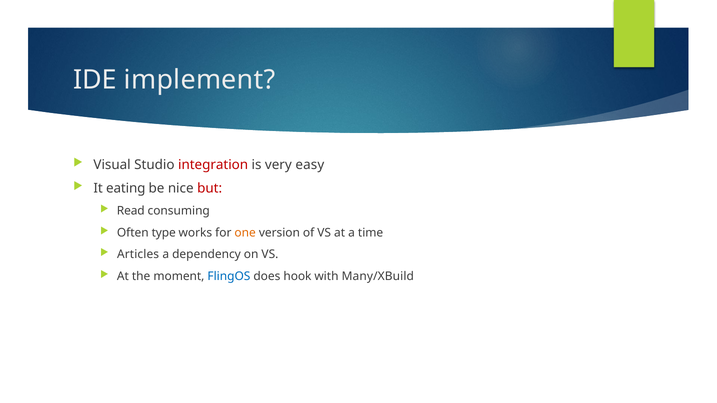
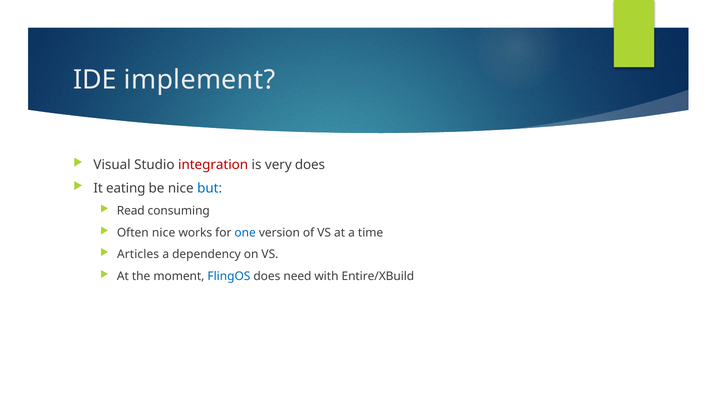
very easy: easy -> does
but colour: red -> blue
Often type: type -> nice
one colour: orange -> blue
hook: hook -> need
Many/XBuild: Many/XBuild -> Entire/XBuild
